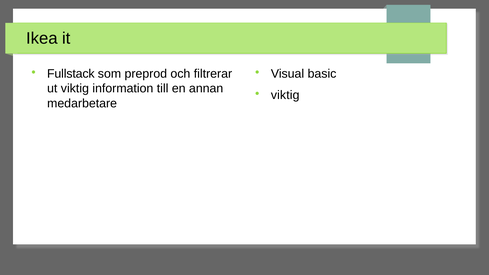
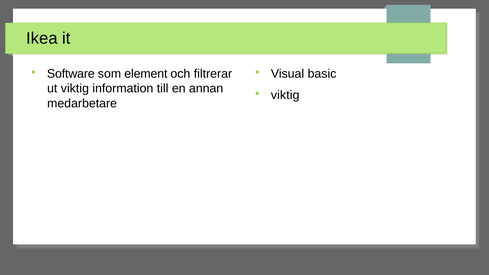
Fullstack: Fullstack -> Software
preprod: preprod -> element
